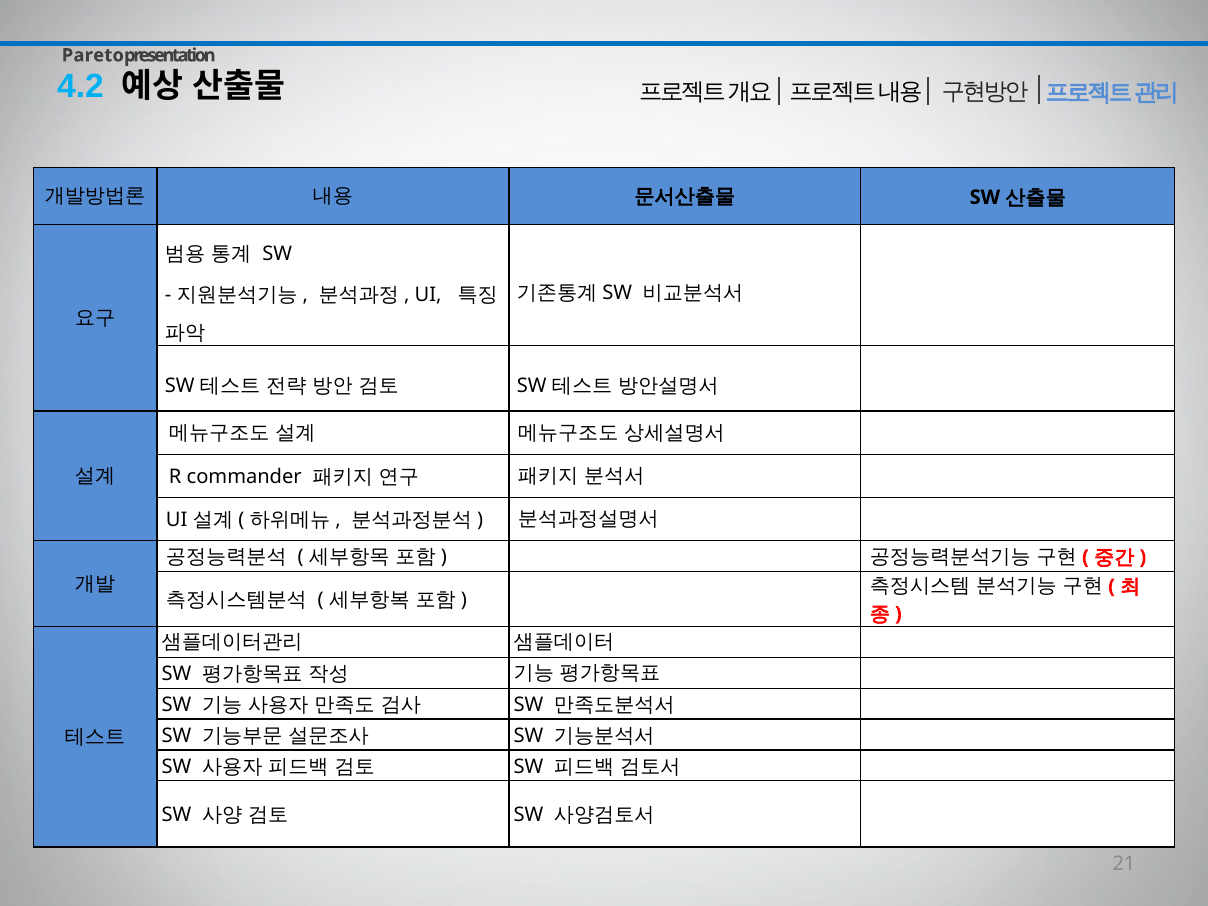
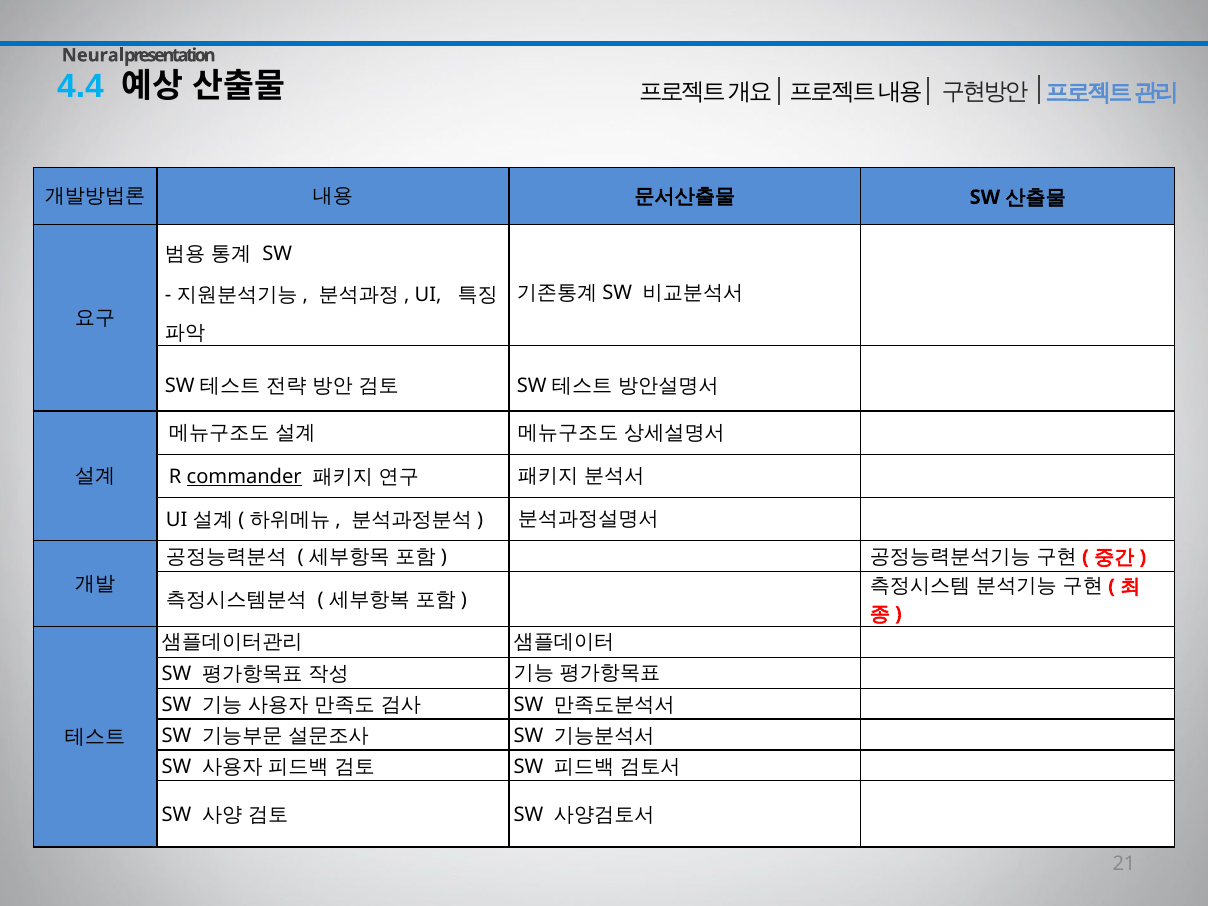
Pareto: Pareto -> Neural
4.2: 4.2 -> 4.4
commander underline: none -> present
